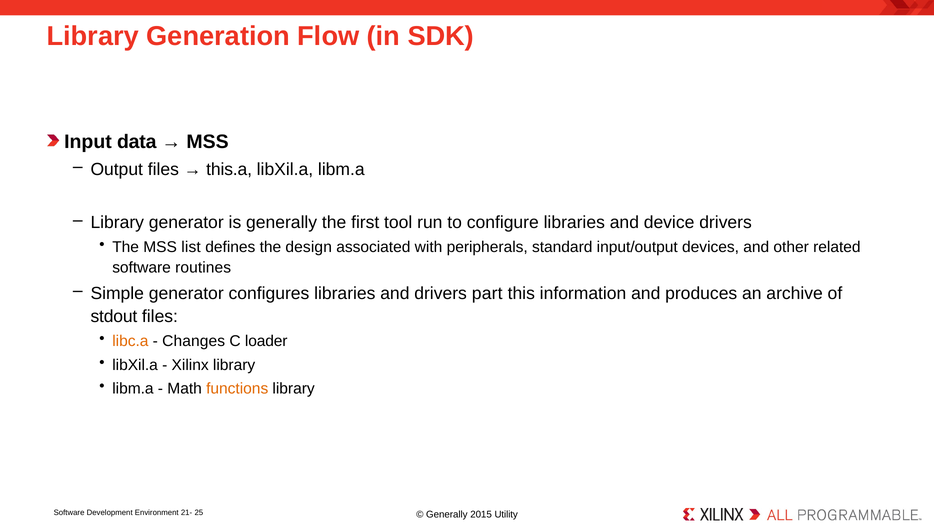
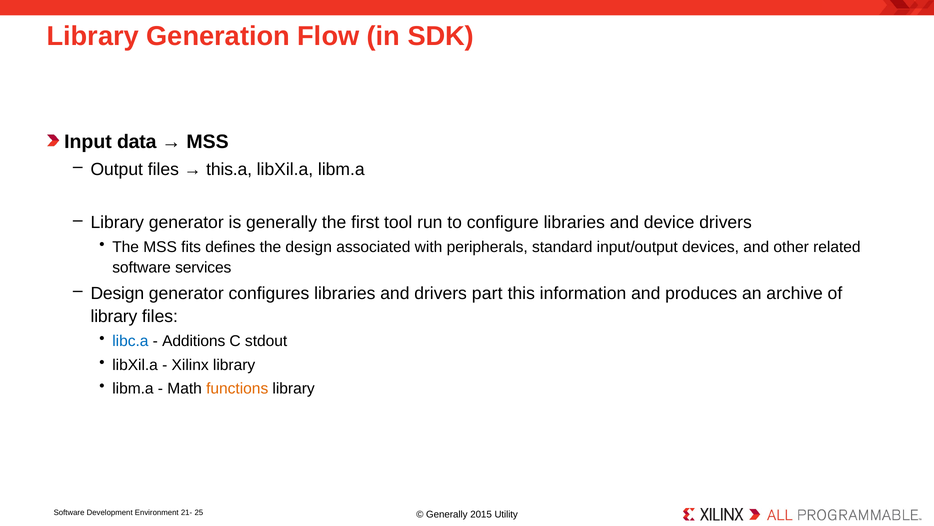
list: list -> fits
routines: routines -> services
Simple at (117, 293): Simple -> Design
stdout at (114, 316): stdout -> library
libc.a colour: orange -> blue
Changes: Changes -> Additions
loader: loader -> stdout
